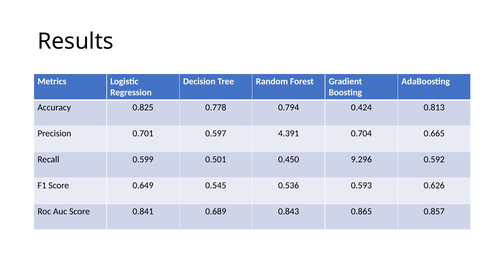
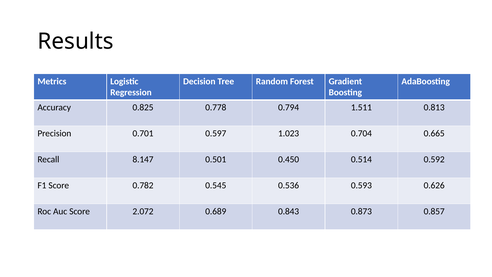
0.424: 0.424 -> 1.511
4.391: 4.391 -> 1.023
0.599: 0.599 -> 8.147
9.296: 9.296 -> 0.514
0.649: 0.649 -> 0.782
0.841: 0.841 -> 2.072
0.865: 0.865 -> 0.873
